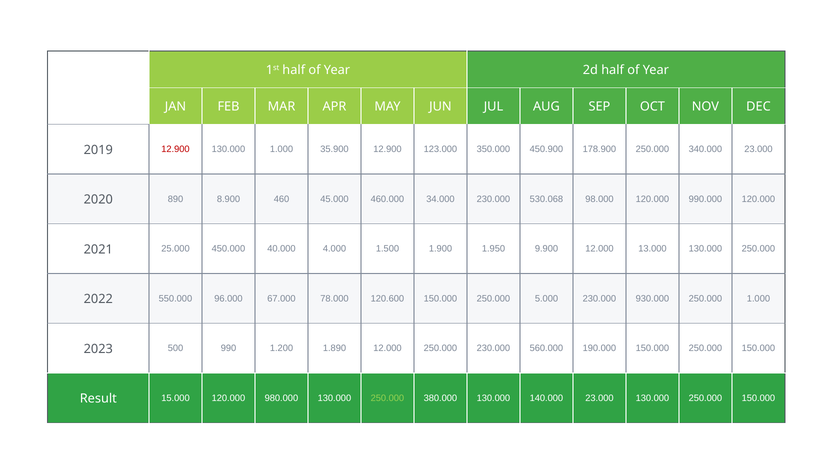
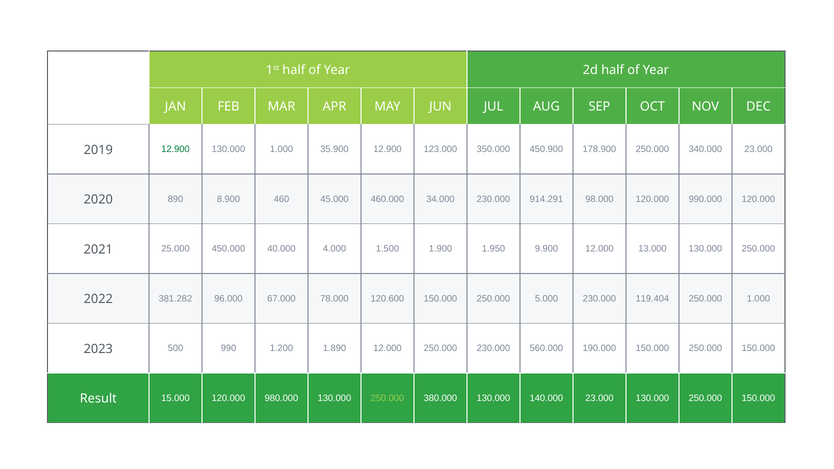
12.900 at (175, 149) colour: red -> green
530.068: 530.068 -> 914.291
550.000: 550.000 -> 381.282
930.000: 930.000 -> 119.404
